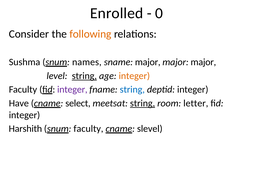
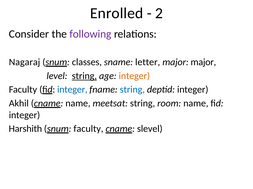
0: 0 -> 2
following colour: orange -> purple
Sushma: Sushma -> Nagaraj
names: names -> classes
sname major: major -> letter
integer at (72, 90) colour: purple -> blue
Have: Have -> Akhil
cname select: select -> name
string at (143, 104) underline: present -> none
room letter: letter -> name
